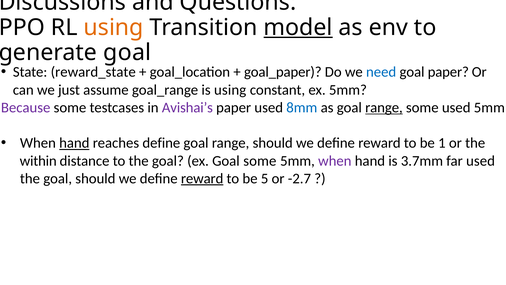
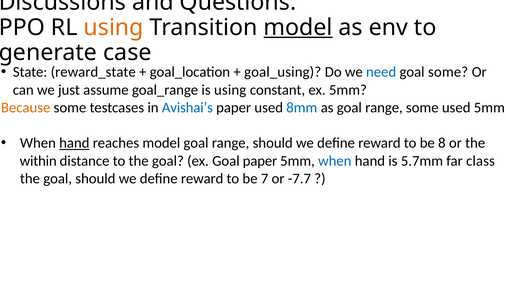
goal at (127, 52): goal -> case
goal_paper: goal_paper -> goal_using
goal paper: paper -> some
Because colour: purple -> orange
Avishai’s colour: purple -> blue
range at (384, 107) underline: present -> none
reaches define: define -> model
1: 1 -> 8
Goal some: some -> paper
when at (335, 161) colour: purple -> blue
3.7mm: 3.7mm -> 5.7mm
far used: used -> class
reward at (202, 178) underline: present -> none
5: 5 -> 7
-2.7: -2.7 -> -7.7
